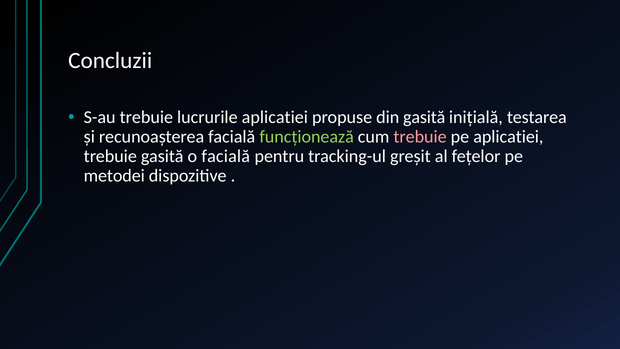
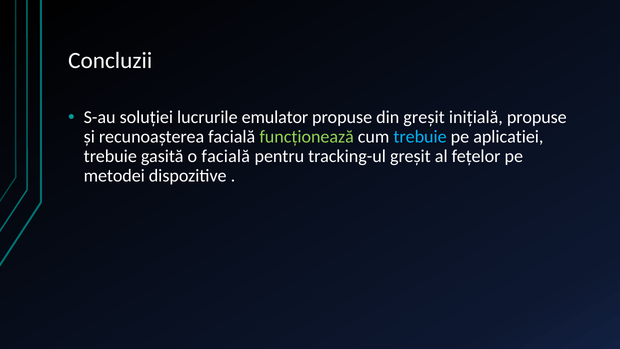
S-au trebuie: trebuie -> soluției
lucrurile aplicatiei: aplicatiei -> emulator
din gasită: gasită -> greșit
inițială testarea: testarea -> propuse
trebuie at (420, 137) colour: pink -> light blue
